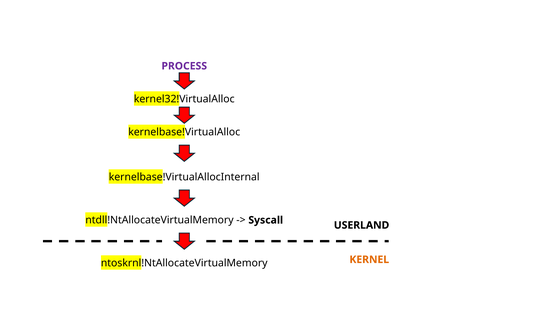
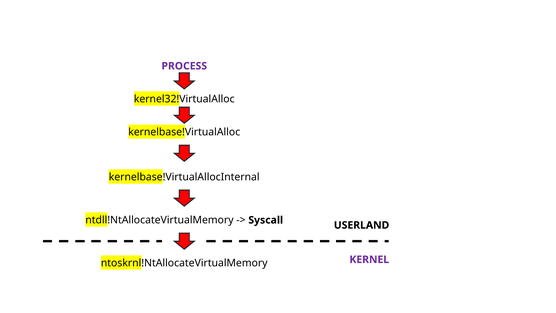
KERNEL colour: orange -> purple
